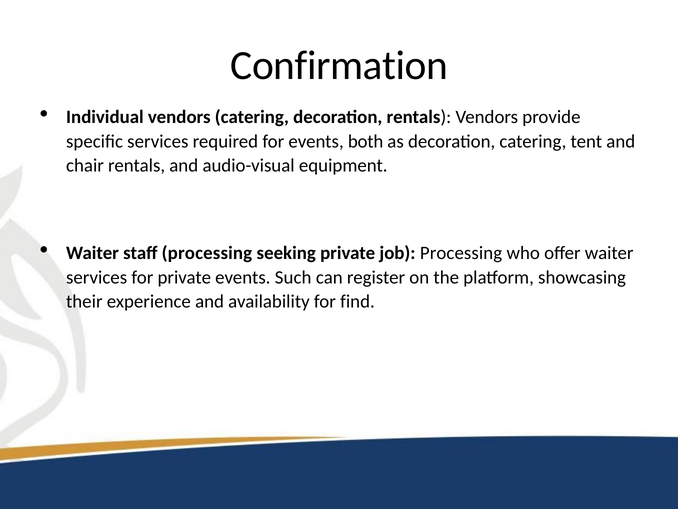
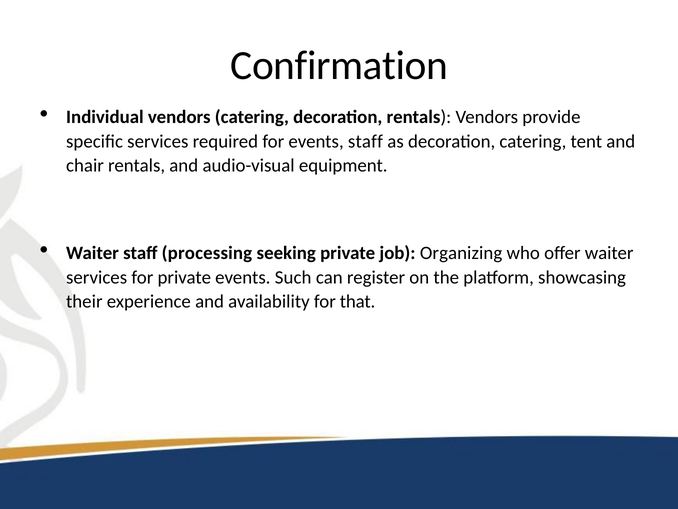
events both: both -> staff
job Processing: Processing -> Organizing
find: find -> that
